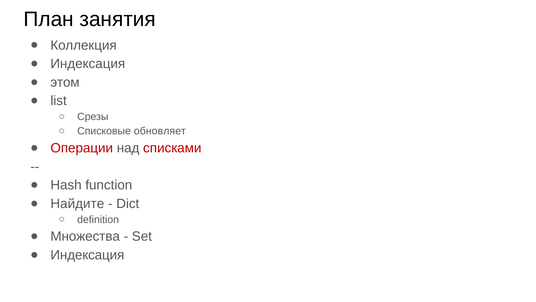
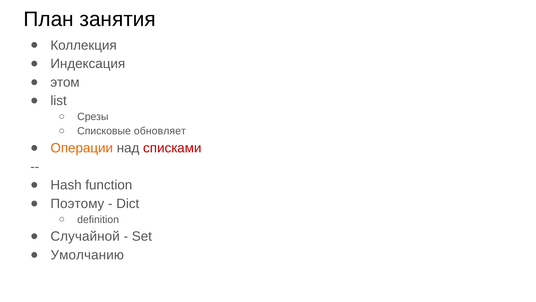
Операции colour: red -> orange
Найдите: Найдите -> Поэтому
Множества: Множества -> Случайной
Индексация at (87, 255): Индексация -> Умолчанию
